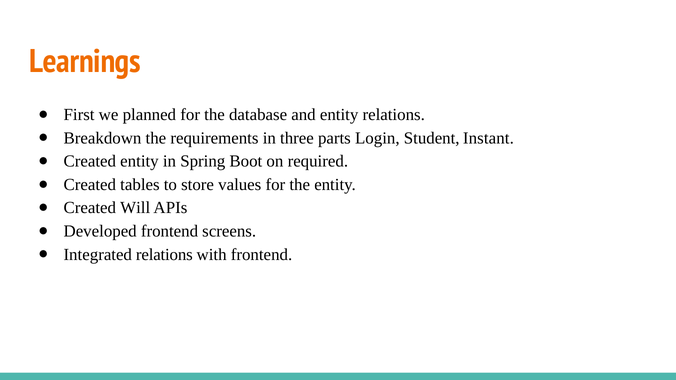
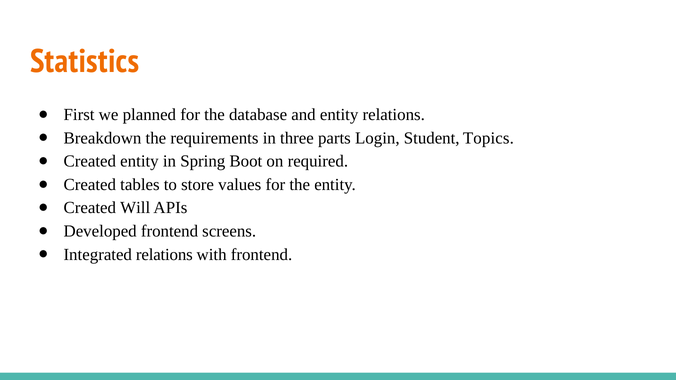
Learnings: Learnings -> Statistics
Instant: Instant -> Topics
